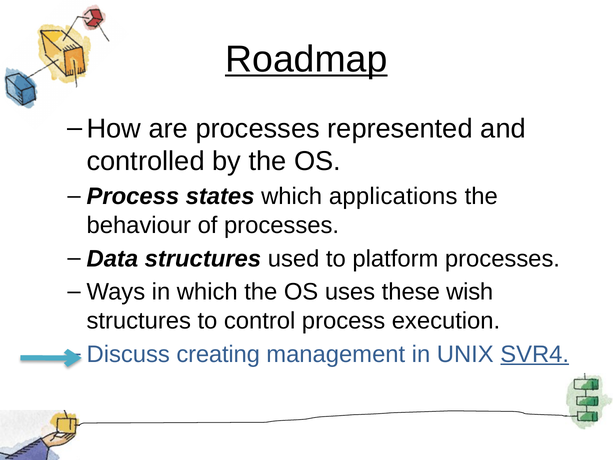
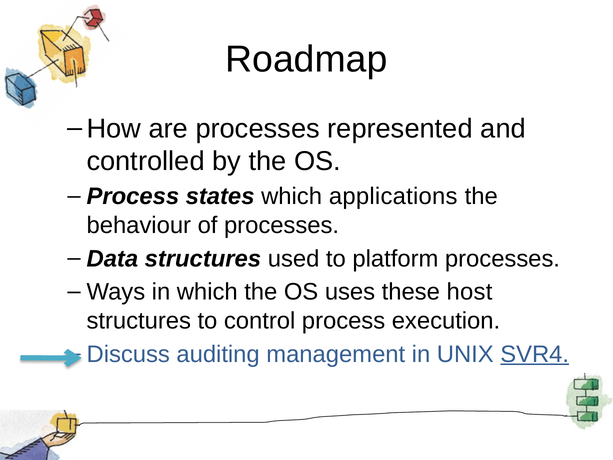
Roadmap underline: present -> none
wish: wish -> host
creating: creating -> auditing
